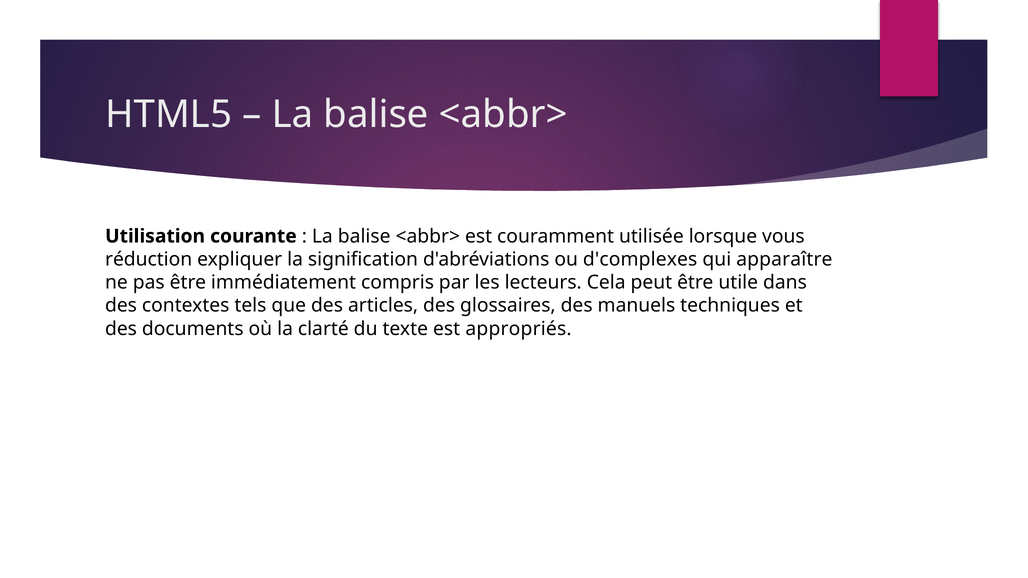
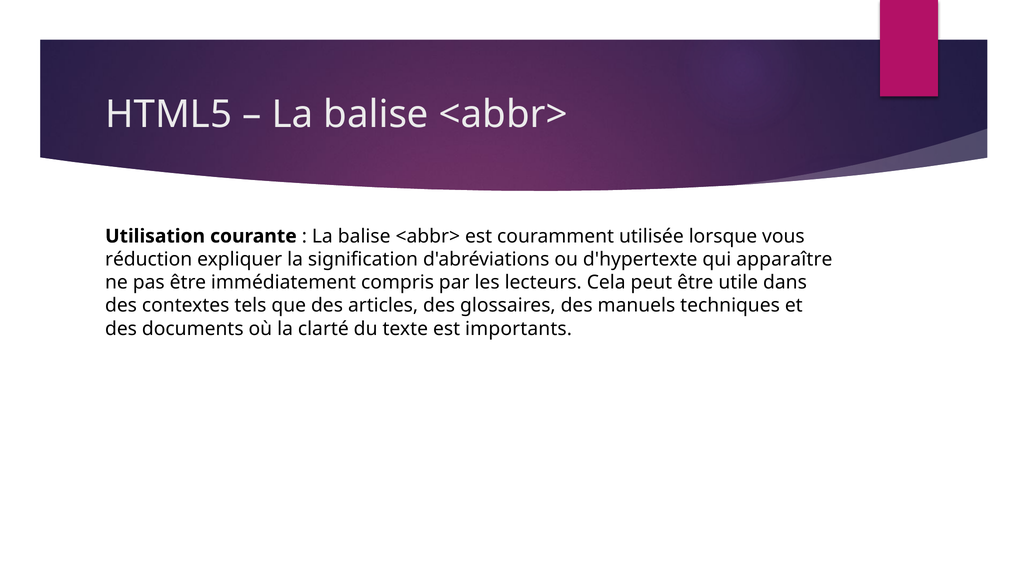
d'complexes: d'complexes -> d'hypertexte
appropriés: appropriés -> importants
